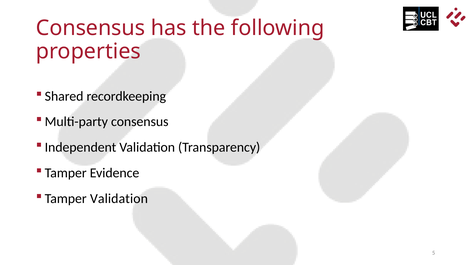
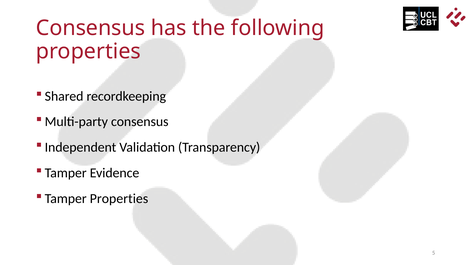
Tamper Validation: Validation -> Properties
